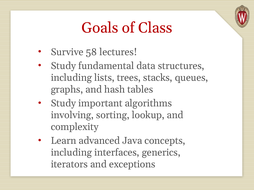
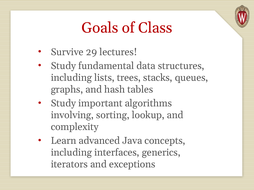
58: 58 -> 29
